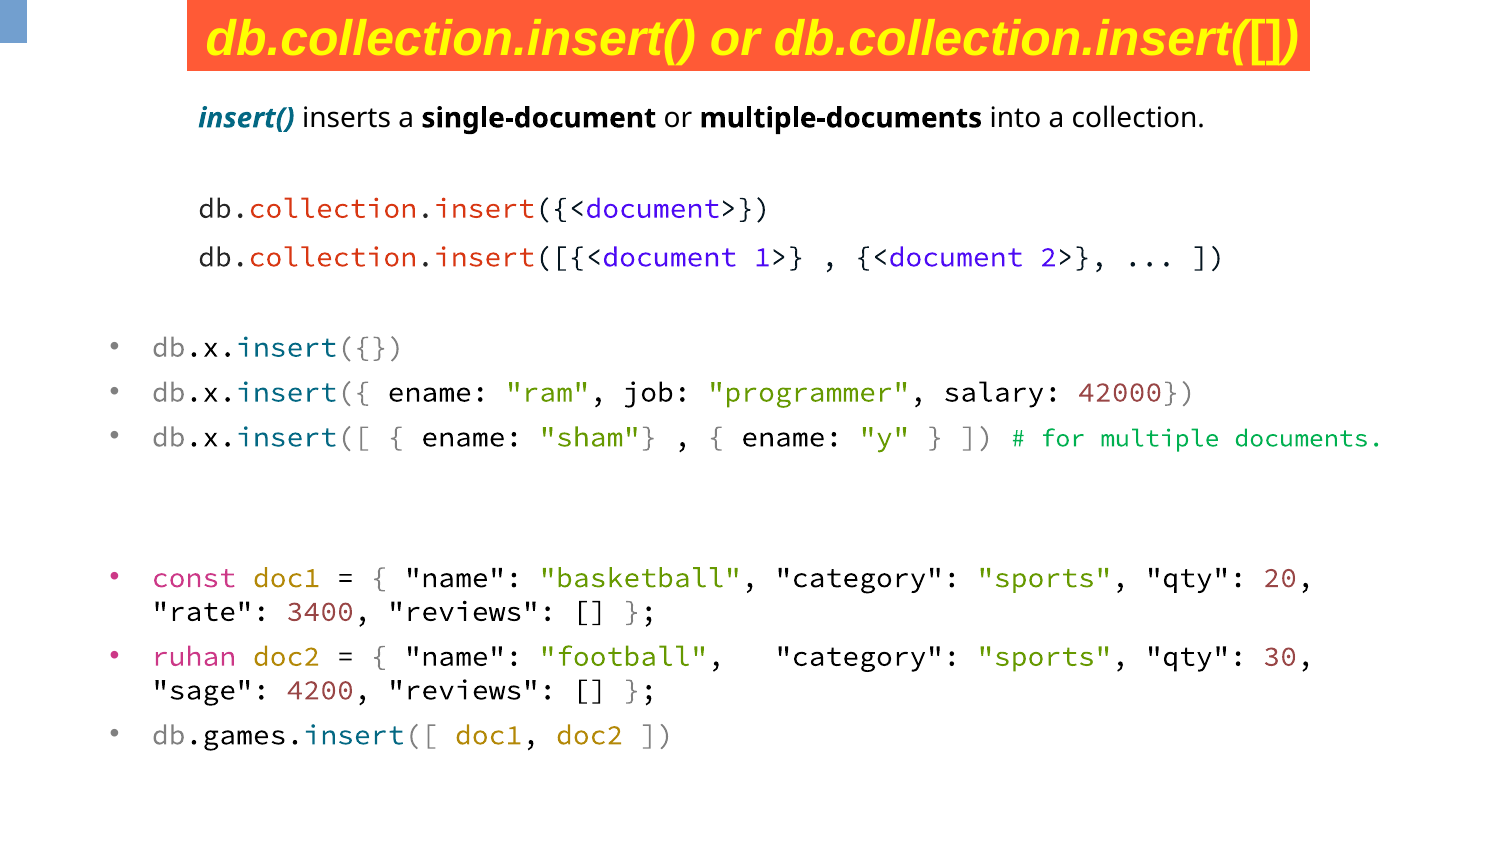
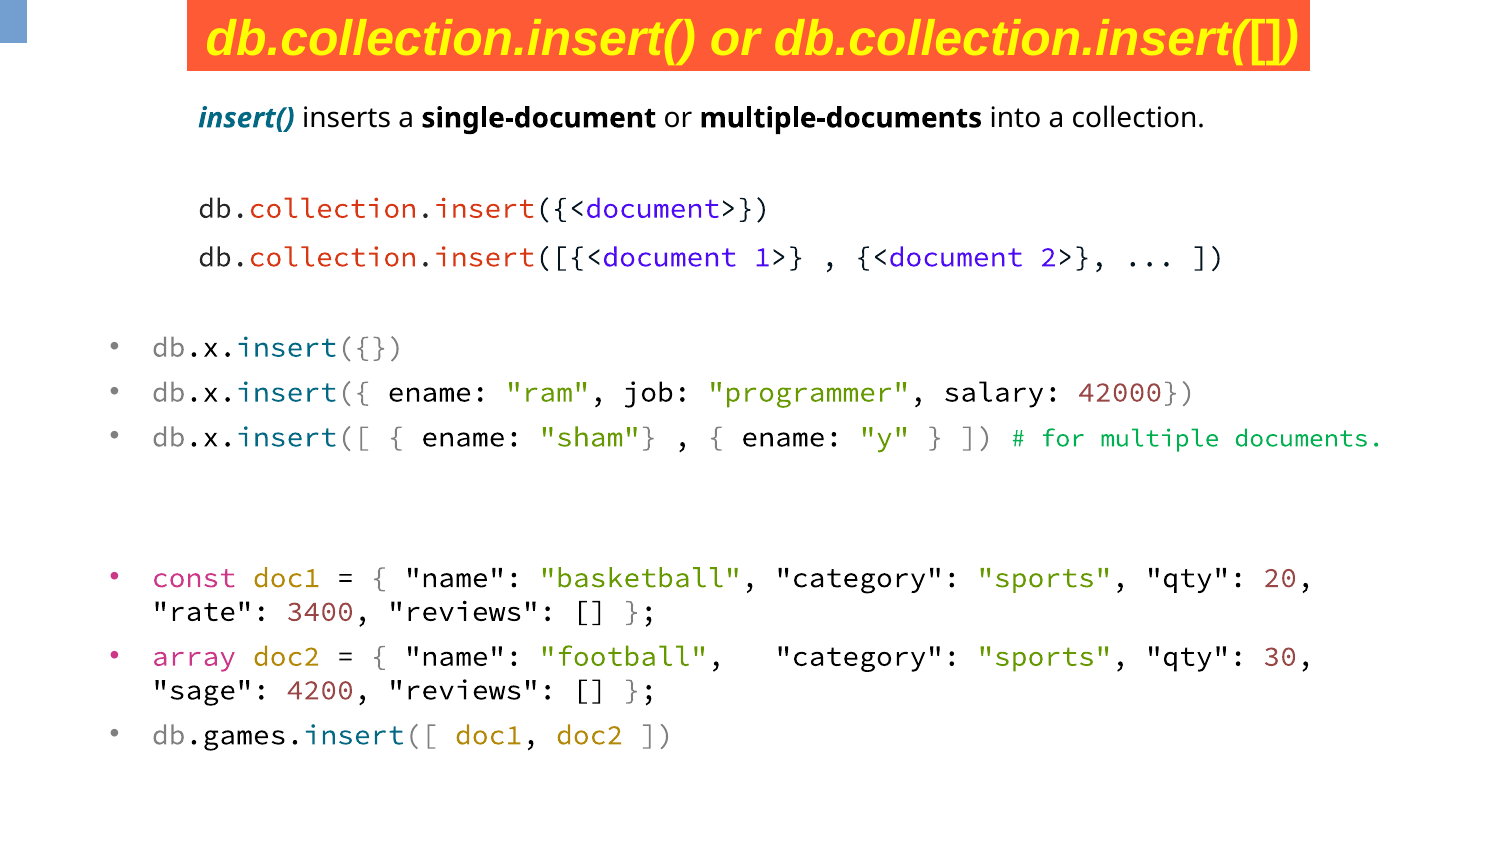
ruhan: ruhan -> array
